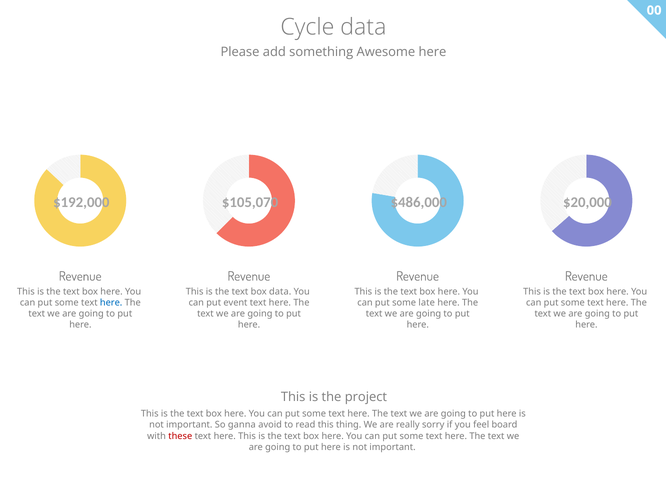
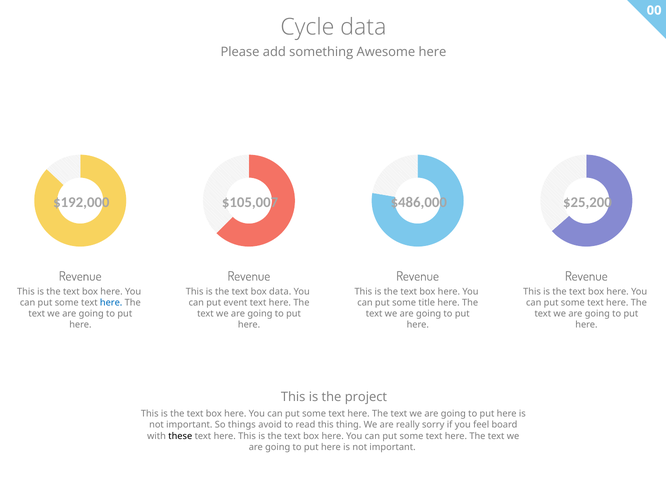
$105,070: $105,070 -> $105,007
$20,000: $20,000 -> $25,200
late: late -> title
ganna: ganna -> things
these colour: red -> black
